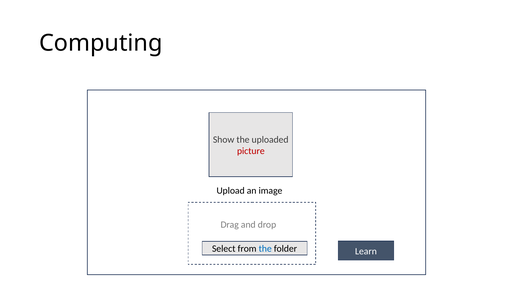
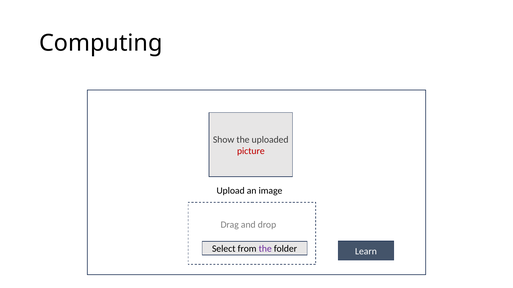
the at (265, 249) colour: blue -> purple
